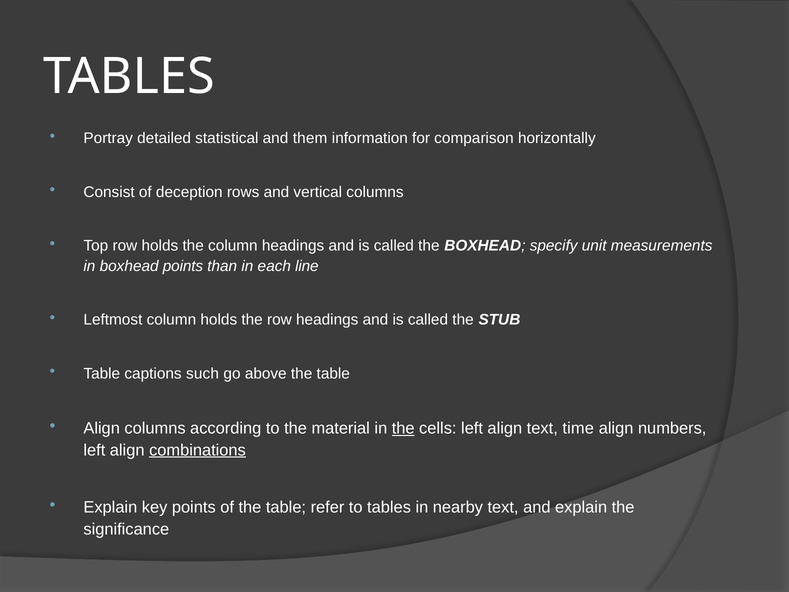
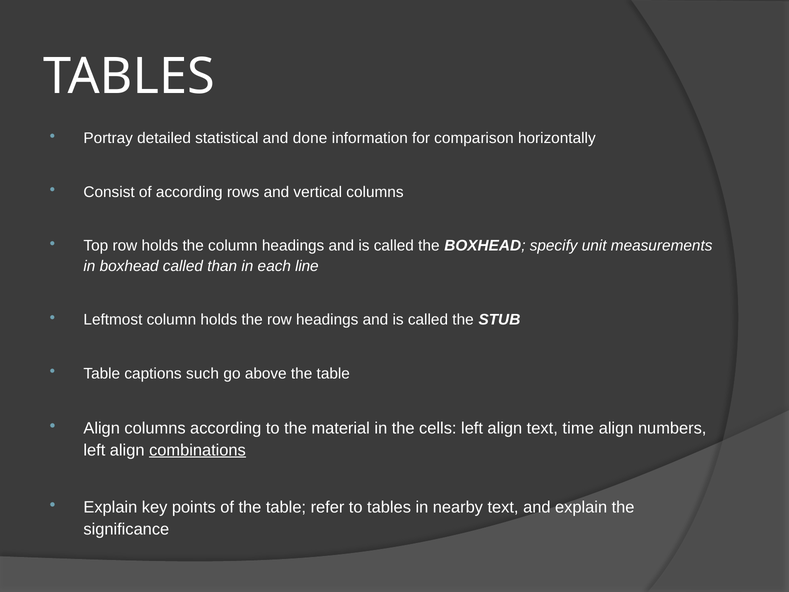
them: them -> done
of deception: deception -> according
boxhead points: points -> called
the at (403, 428) underline: present -> none
